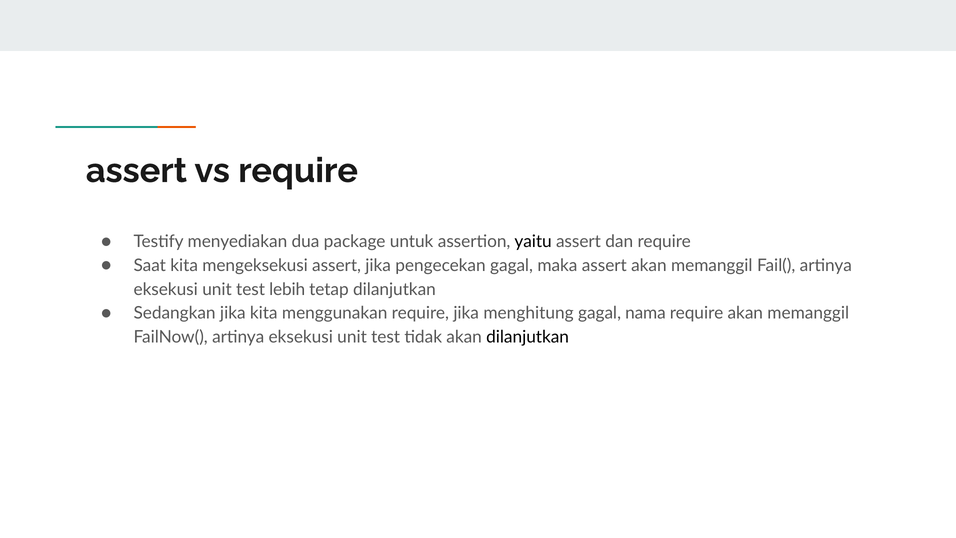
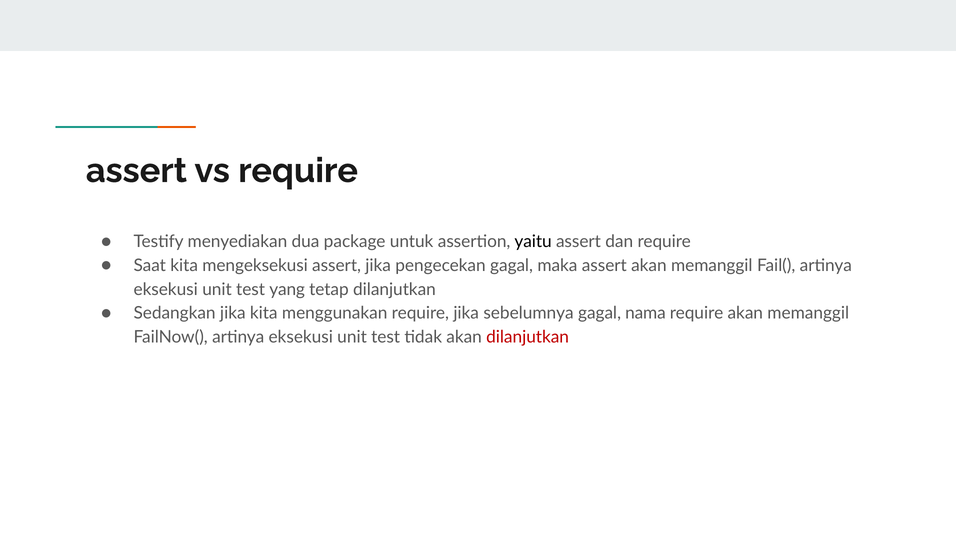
lebih: lebih -> yang
menghitung: menghitung -> sebelumnya
dilanjutkan at (528, 337) colour: black -> red
